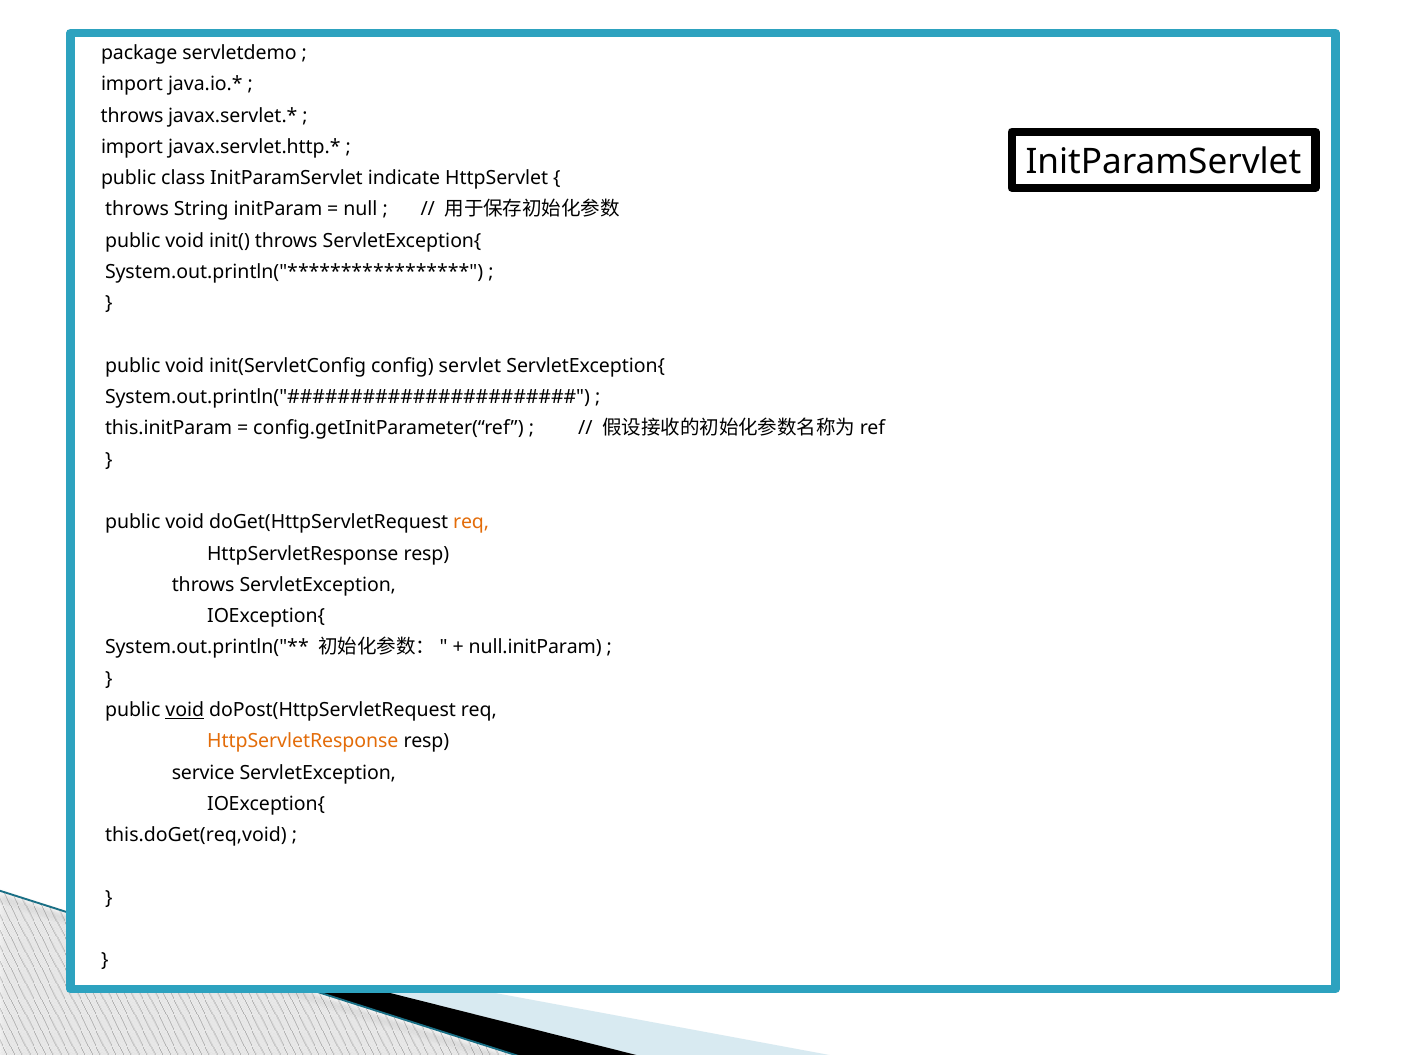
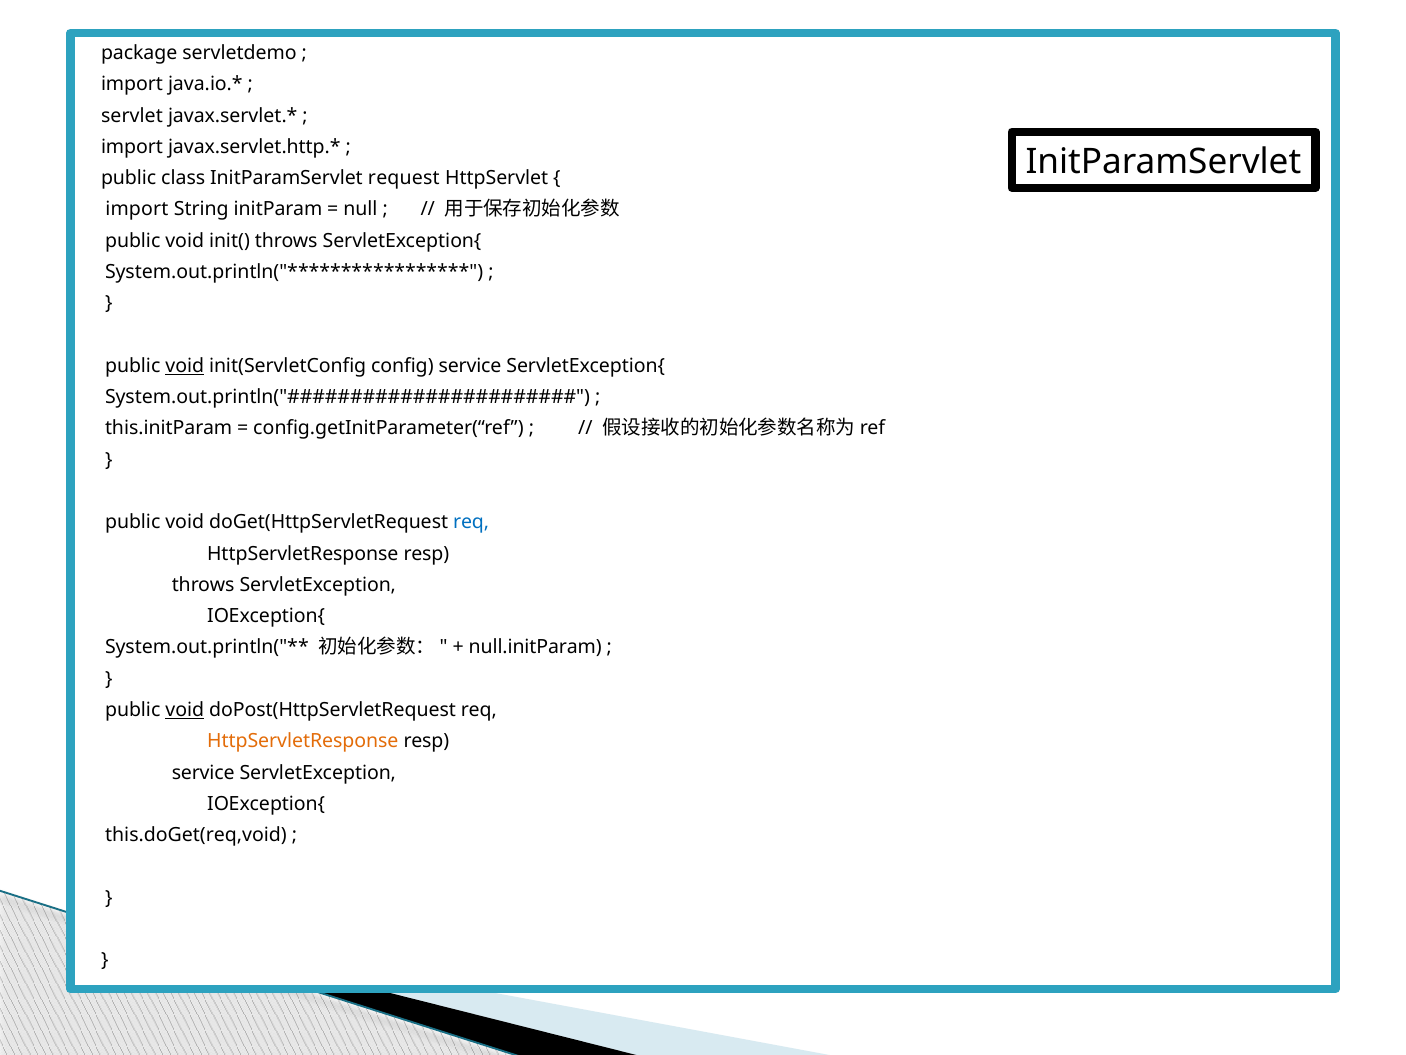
throws at (132, 115): throws -> servlet
indicate: indicate -> request
throws at (137, 209): throws -> import
void at (185, 366) underline: none -> present
config servlet: servlet -> service
req at (471, 522) colour: orange -> blue
